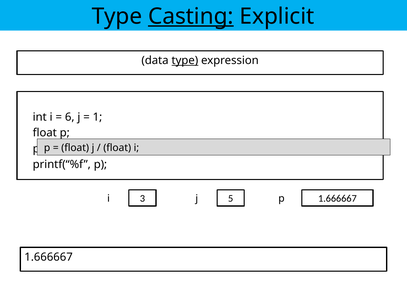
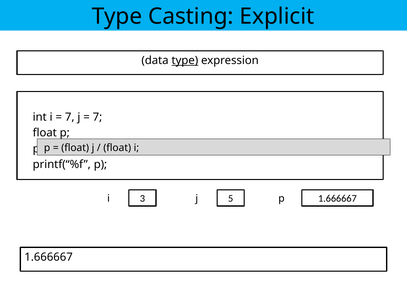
Casting underline: present -> none
6 at (70, 117): 6 -> 7
1 at (97, 117): 1 -> 7
